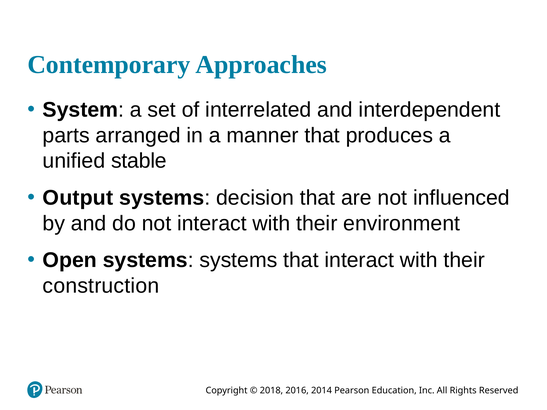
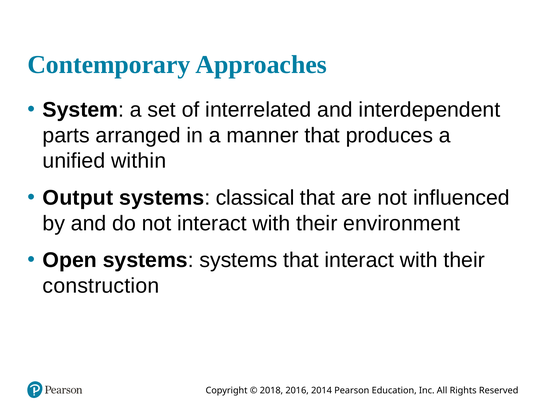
stable: stable -> within
decision: decision -> classical
